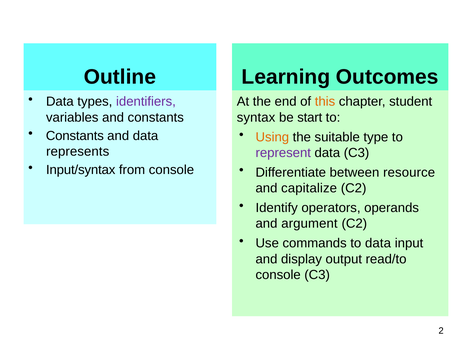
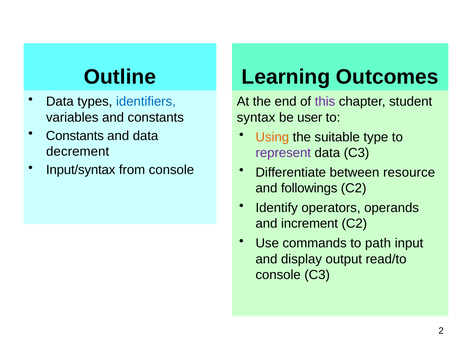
identifiers colour: purple -> blue
this colour: orange -> purple
start: start -> user
represents: represents -> decrement
capitalize: capitalize -> followings
argument: argument -> increment
to data: data -> path
